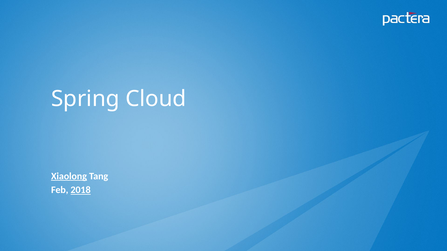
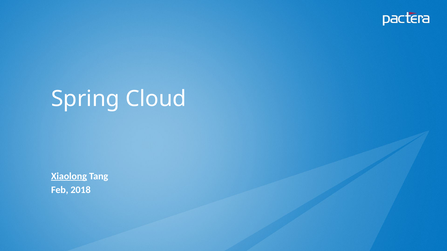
2018 underline: present -> none
